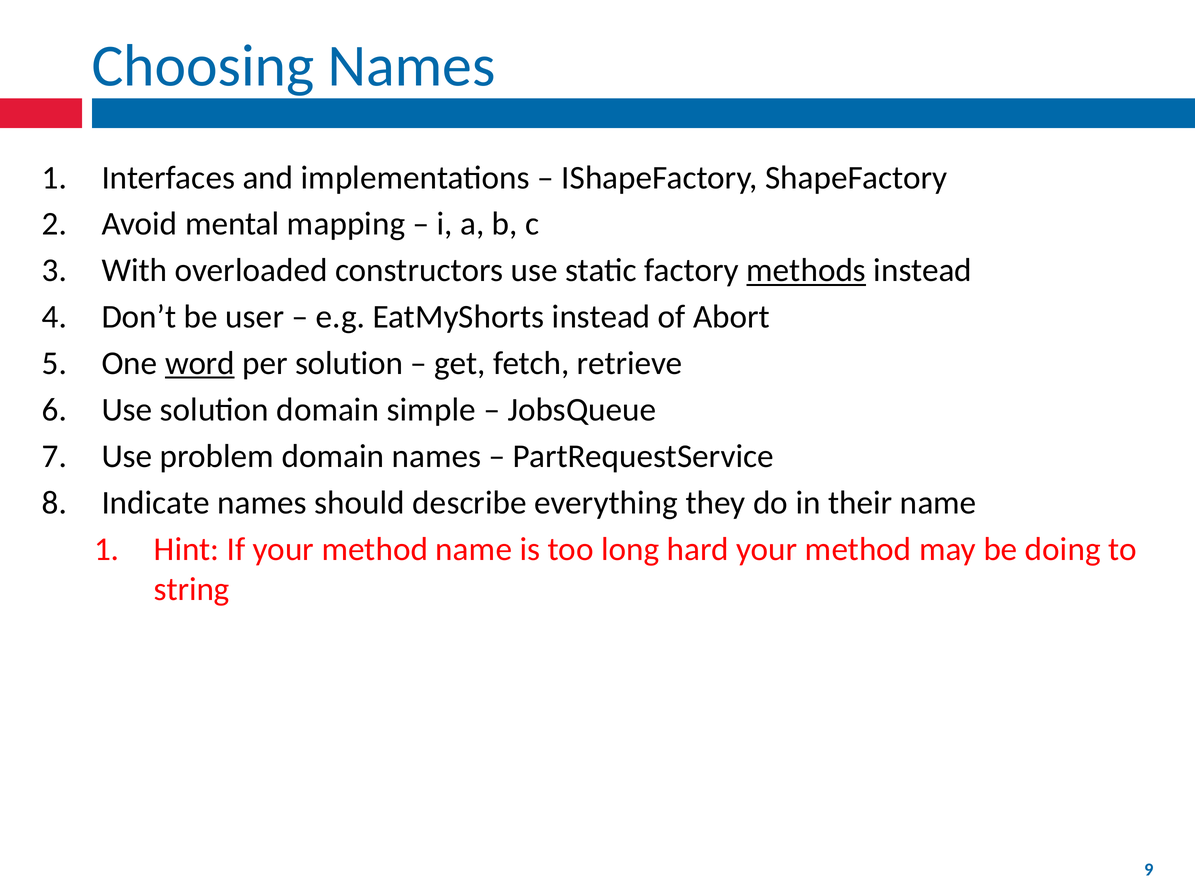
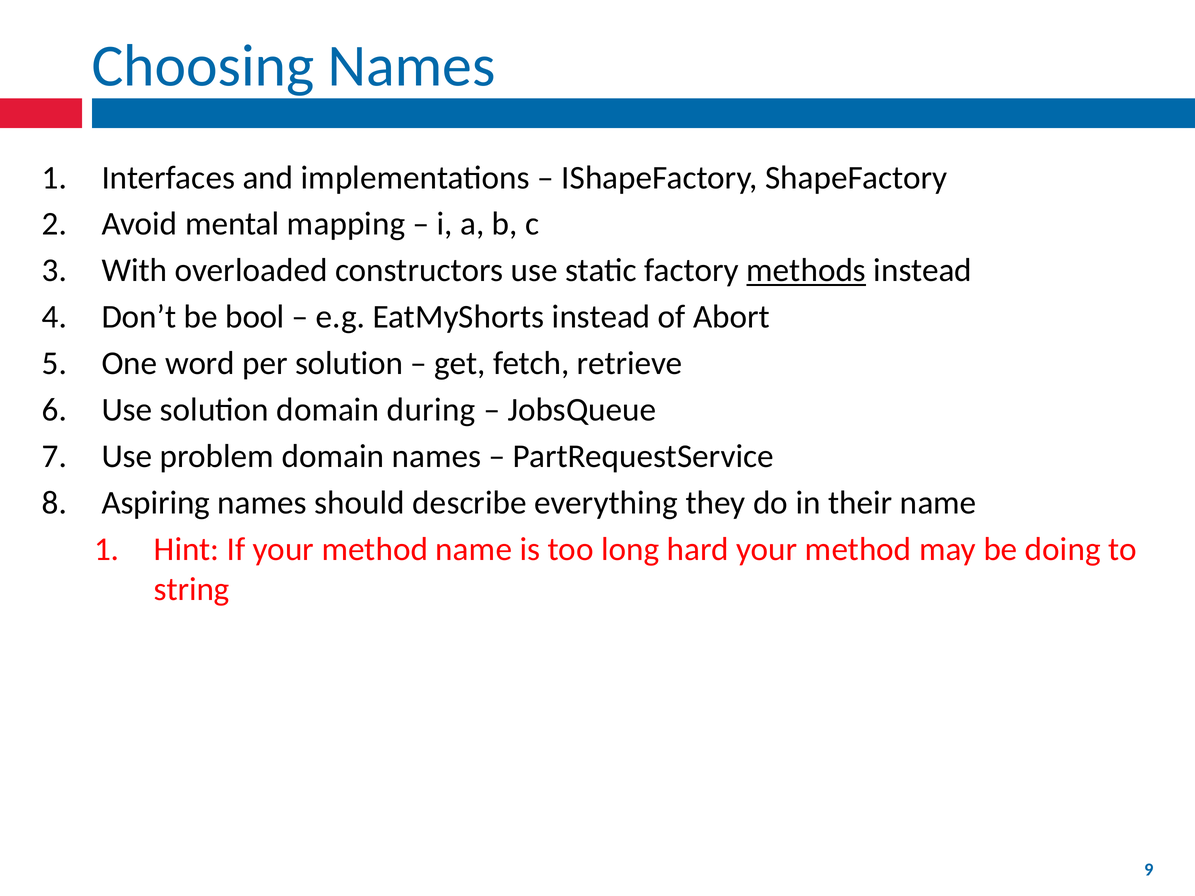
user: user -> bool
word underline: present -> none
simple: simple -> during
Indicate: Indicate -> Aspiring
